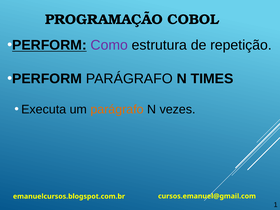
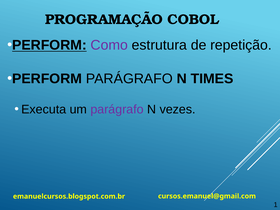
parágrafo at (117, 109) colour: orange -> purple
